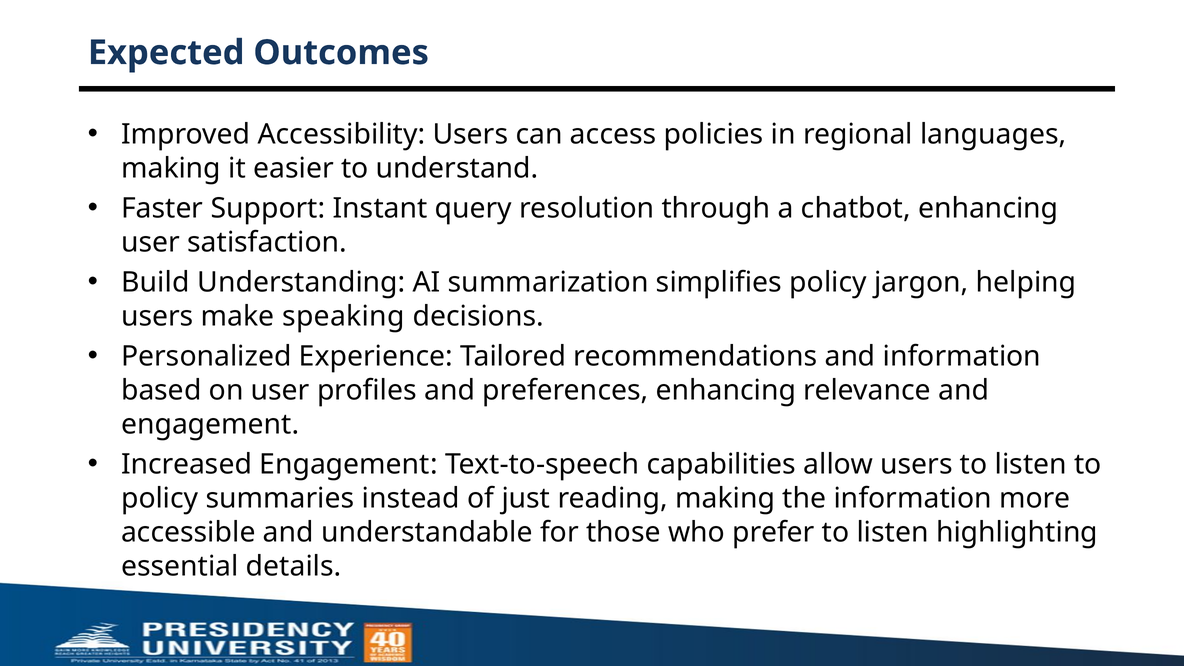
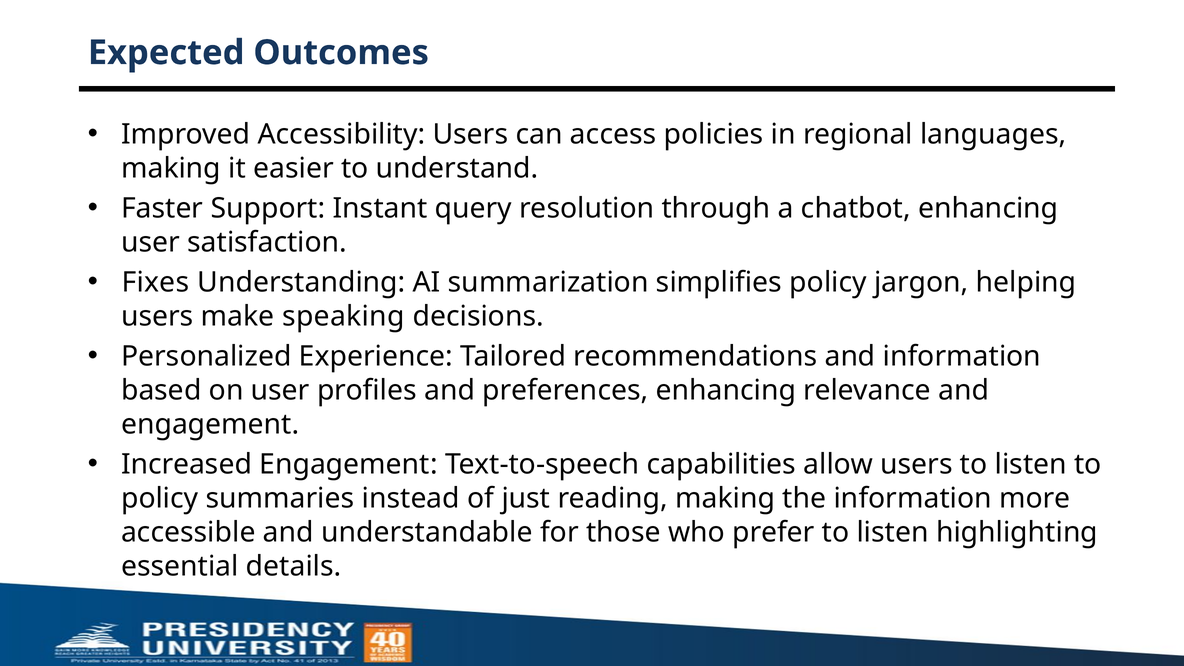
Build: Build -> Fixes
